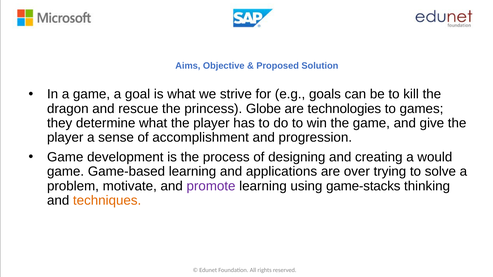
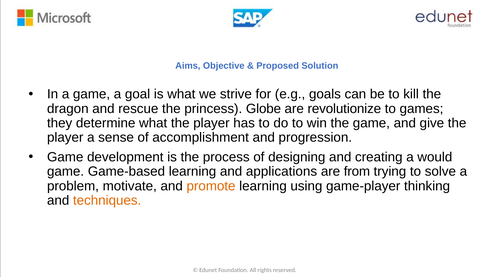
technologies: technologies -> revolutionize
over: over -> from
promote colour: purple -> orange
game-stacks: game-stacks -> game-player
